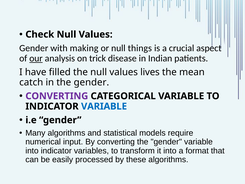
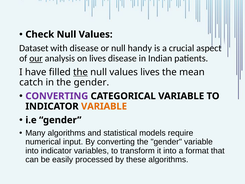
Gender at (34, 48): Gender -> Dataset
with making: making -> disease
things: things -> handy
on trick: trick -> lives
the at (80, 72) underline: none -> present
VARIABLE at (104, 106) colour: blue -> orange
